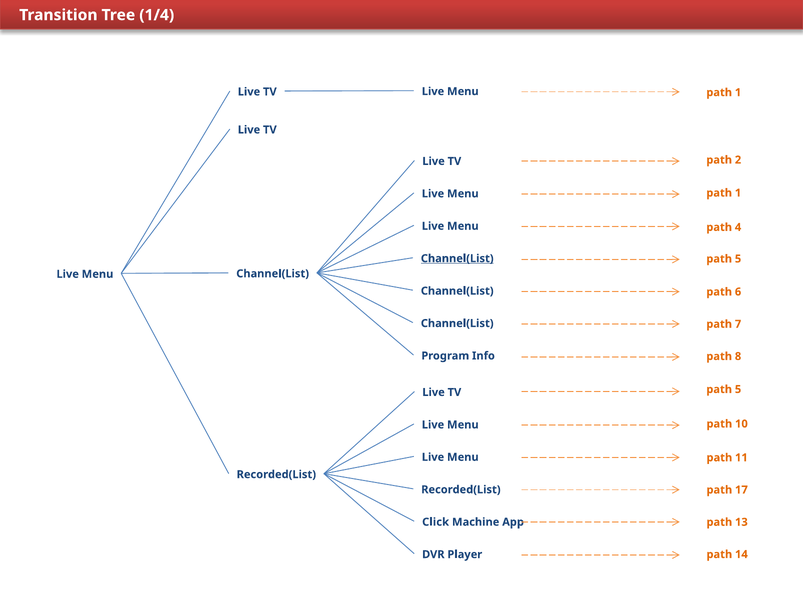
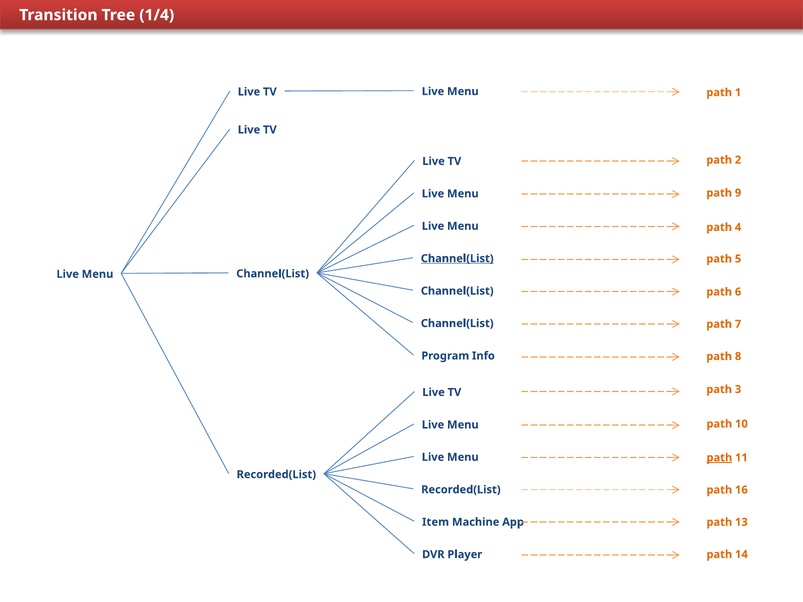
1 at (738, 193): 1 -> 9
5 at (738, 390): 5 -> 3
path at (719, 458) underline: none -> present
17: 17 -> 16
Click: Click -> Item
